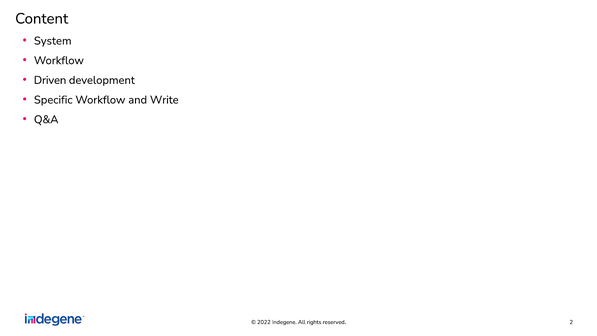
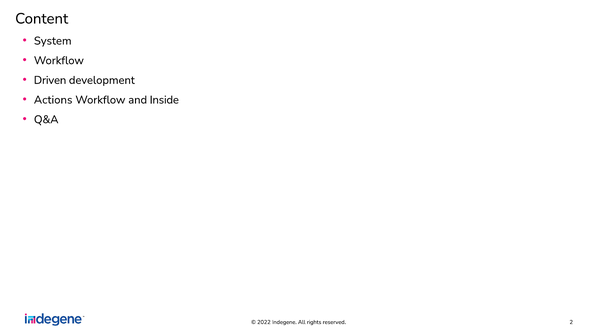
Specific: Specific -> Actions
Write: Write -> Inside
